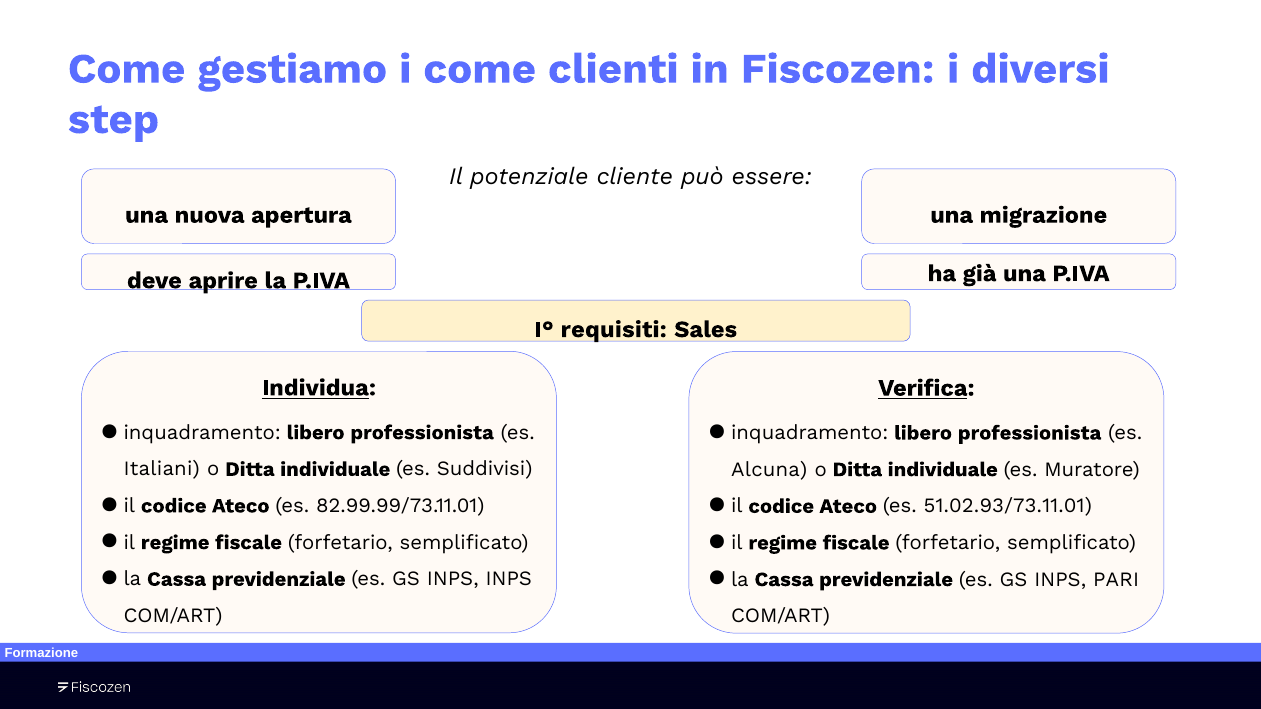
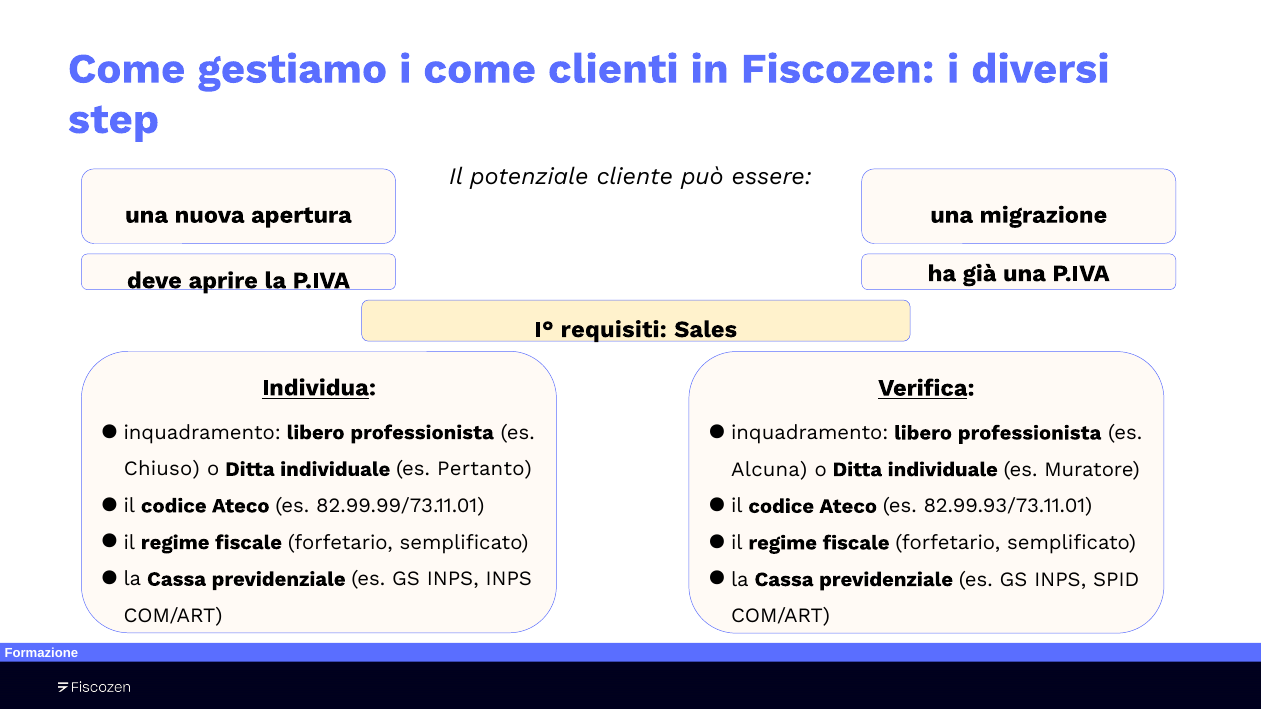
Italiani: Italiani -> Chiuso
Suddivisi: Suddivisi -> Pertanto
51.02.93/73.11.01: 51.02.93/73.11.01 -> 82.99.93/73.11.01
PARI: PARI -> SPID
